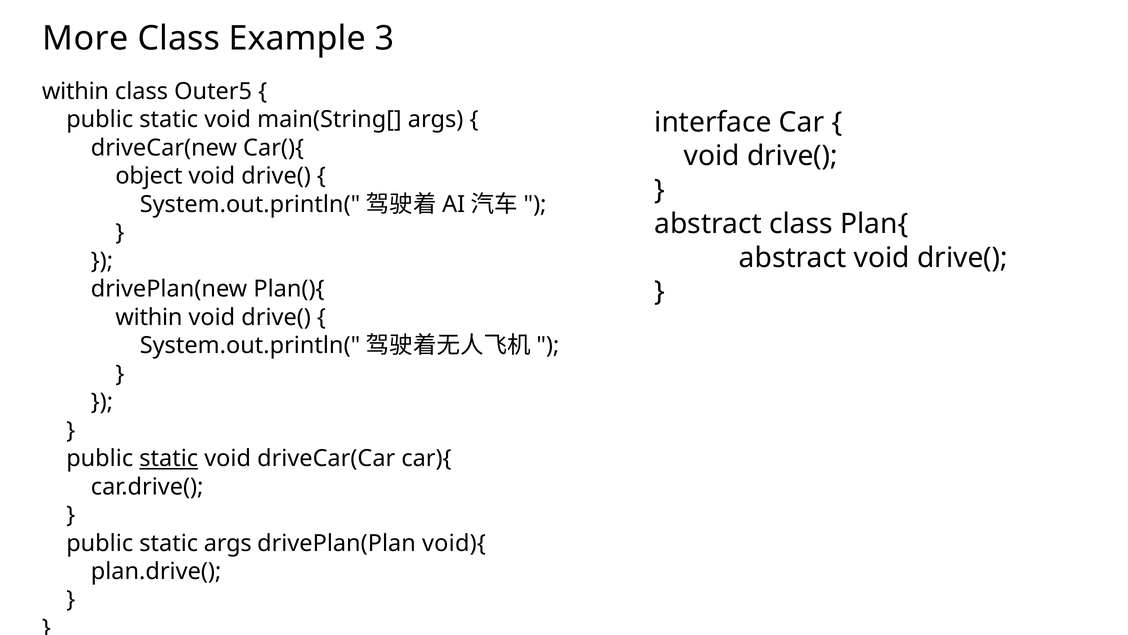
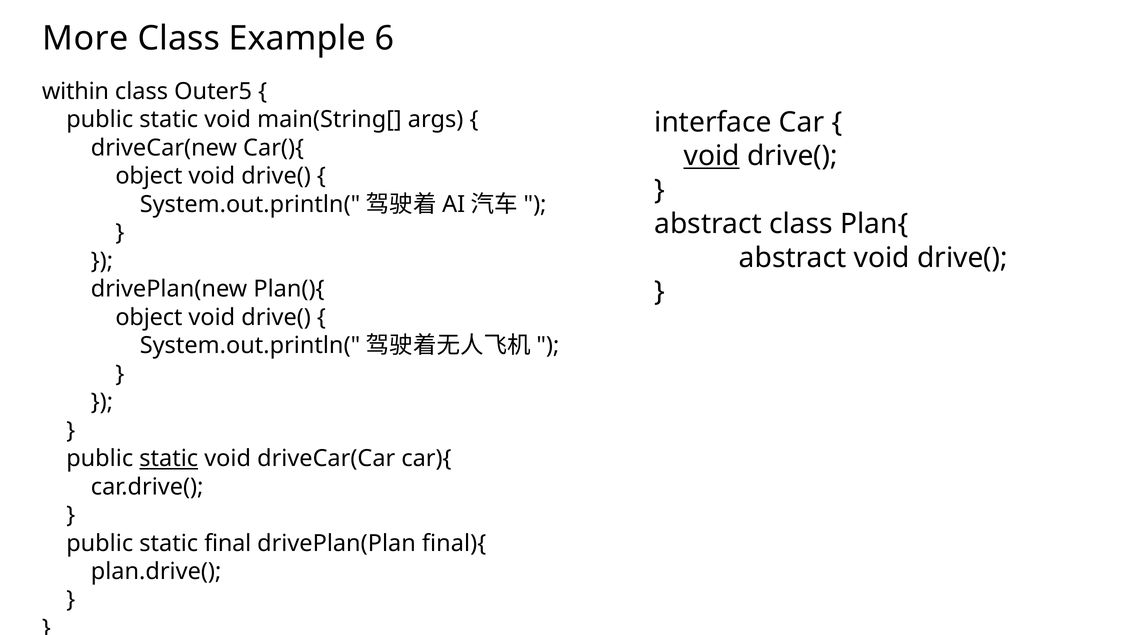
3: 3 -> 6
void at (712, 156) underline: none -> present
within at (149, 317): within -> object
static args: args -> final
void){: void){ -> final){
